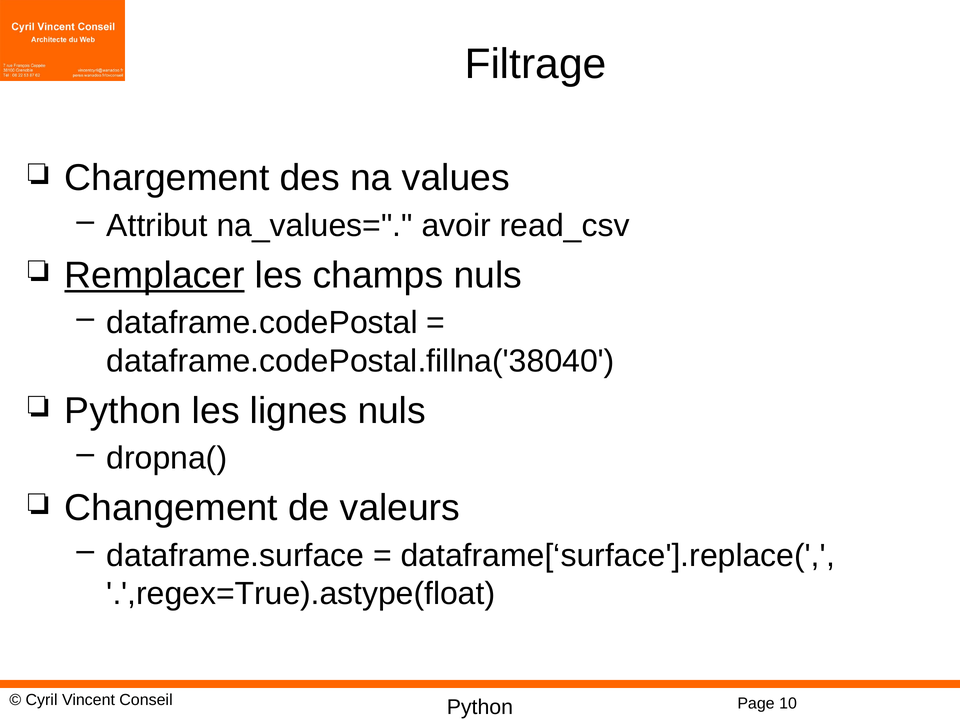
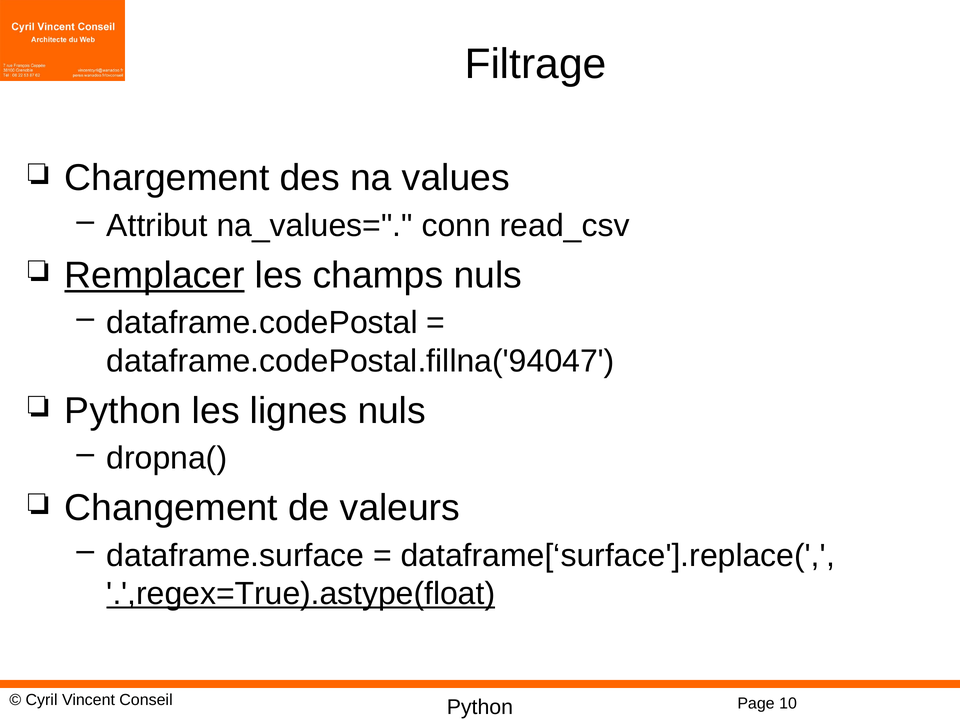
avoir: avoir -> conn
dataframe.codePostal.fillna('38040: dataframe.codePostal.fillna('38040 -> dataframe.codePostal.fillna('94047
.',regex=True).astype(float underline: none -> present
